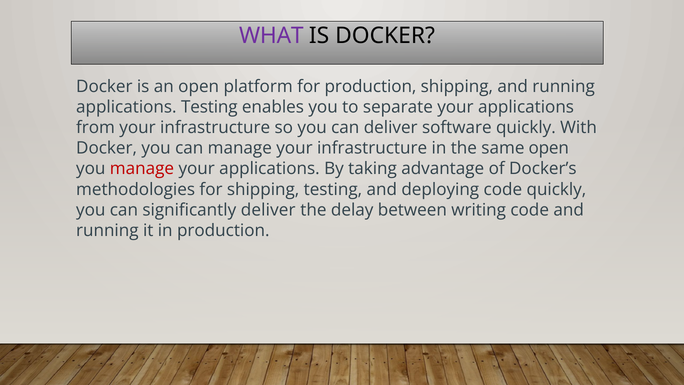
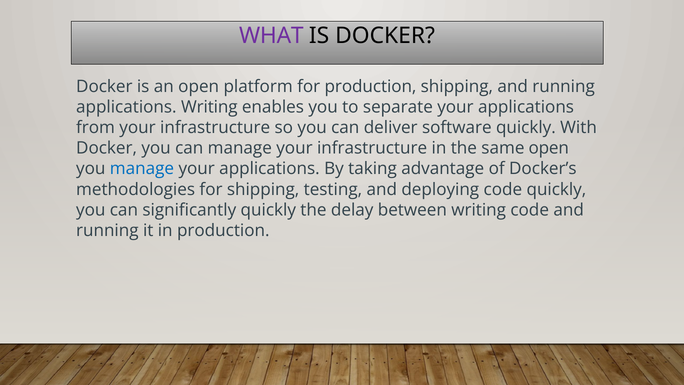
applications Testing: Testing -> Writing
manage at (142, 169) colour: red -> blue
significantly deliver: deliver -> quickly
